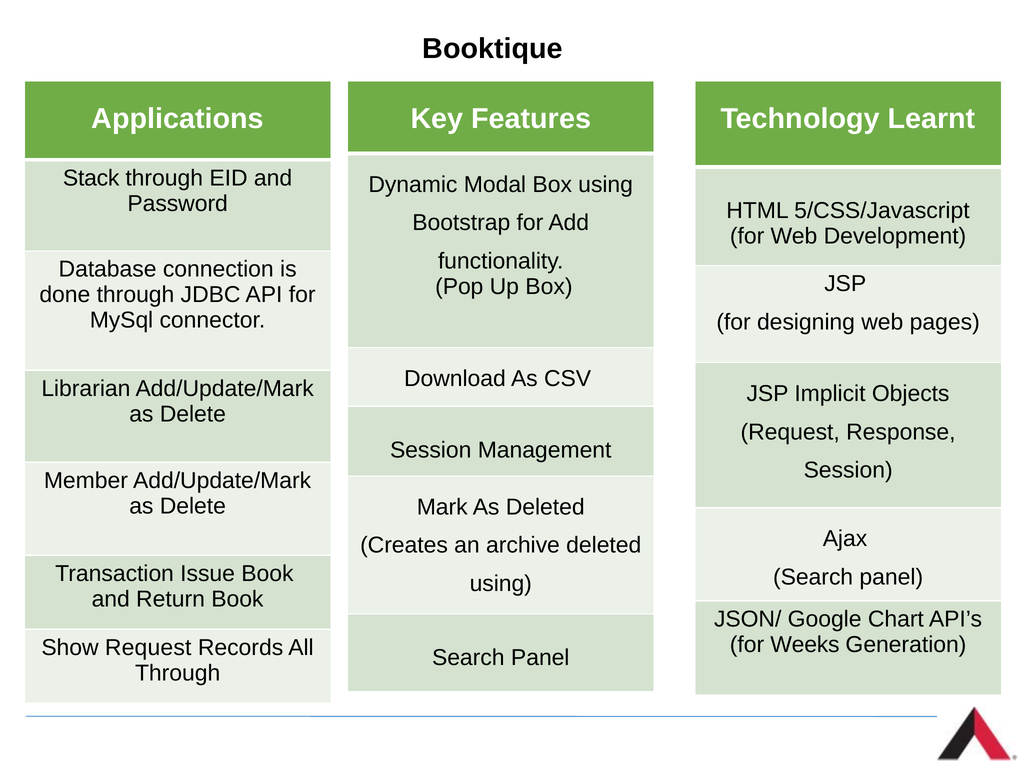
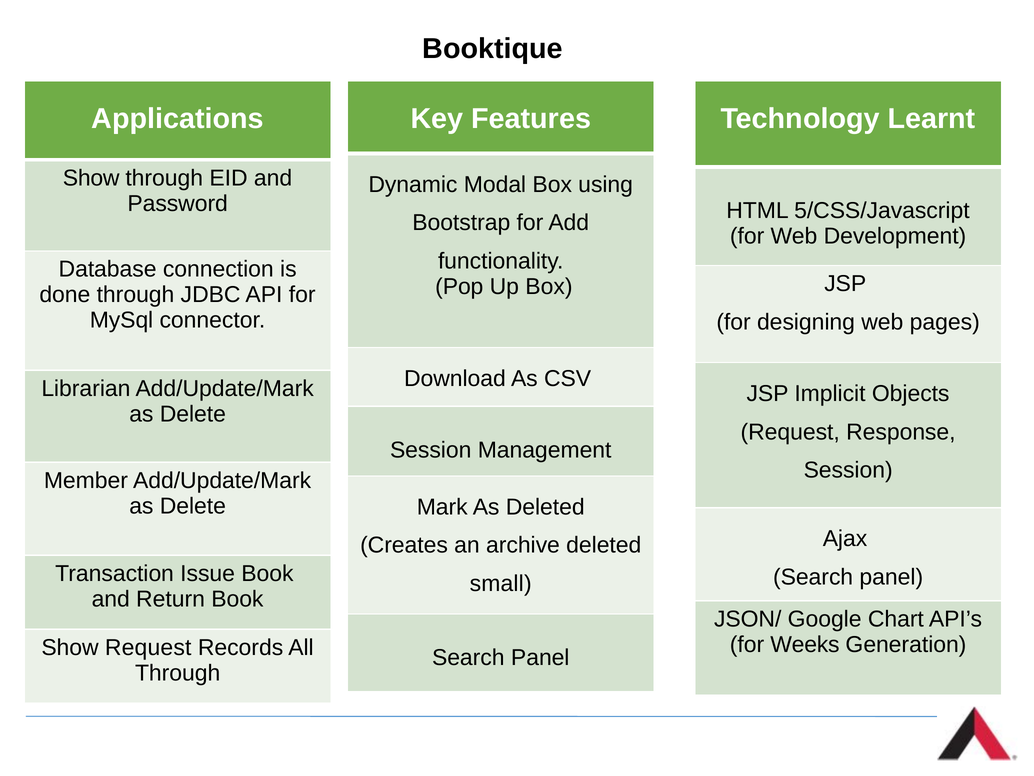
Stack at (91, 178): Stack -> Show
using at (501, 583): using -> small
